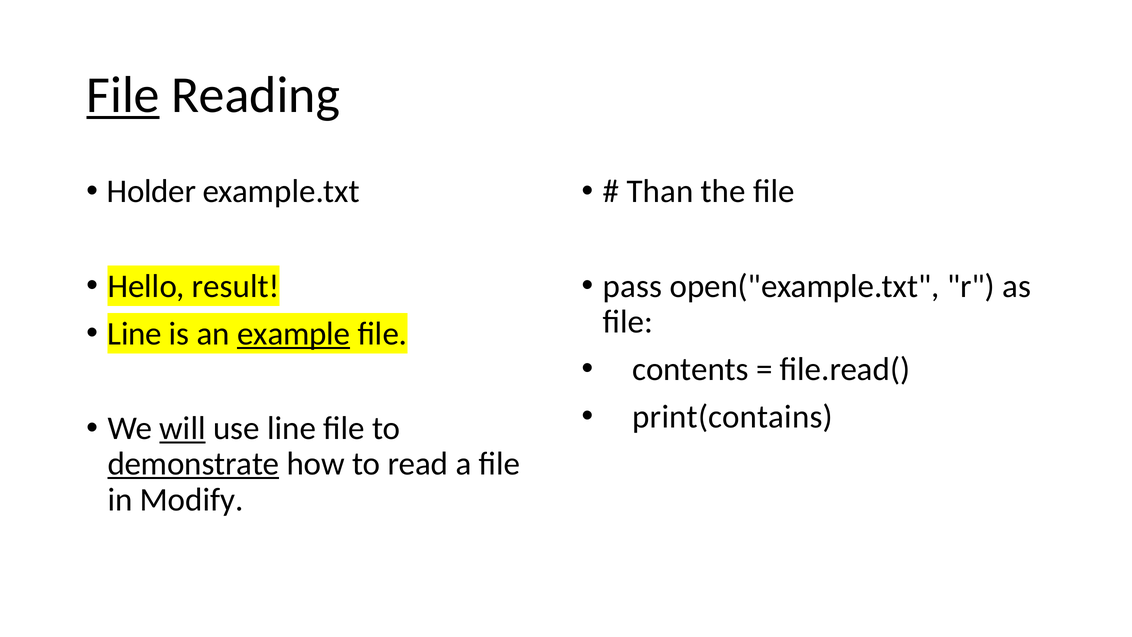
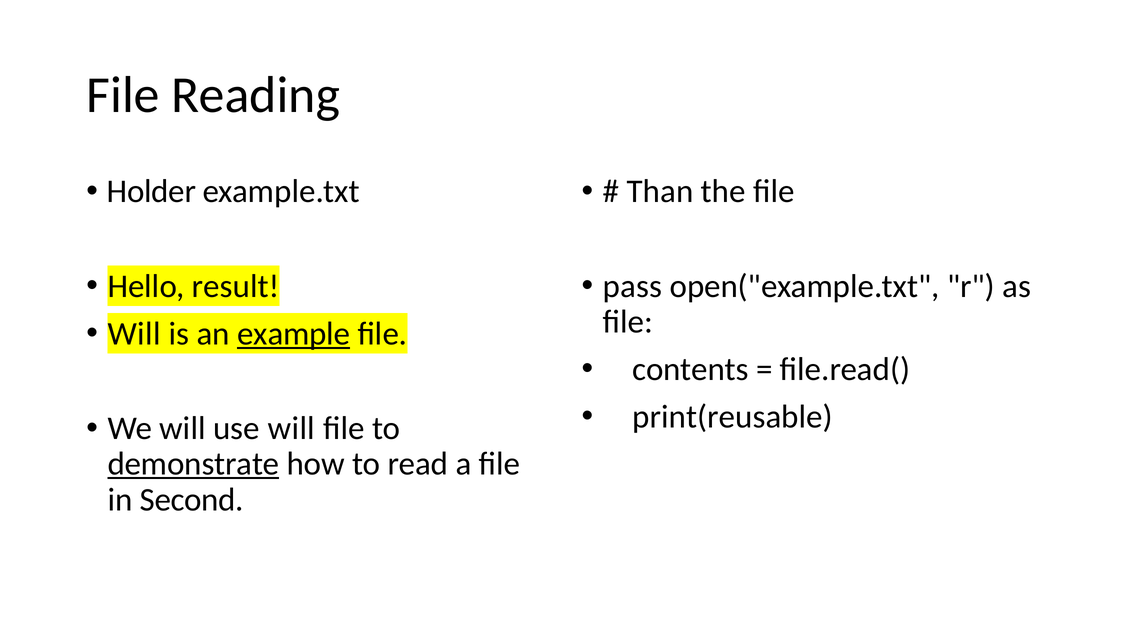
File at (123, 95) underline: present -> none
Line at (135, 333): Line -> Will
print(contains: print(contains -> print(reusable
will at (183, 428) underline: present -> none
use line: line -> will
Modify: Modify -> Second
